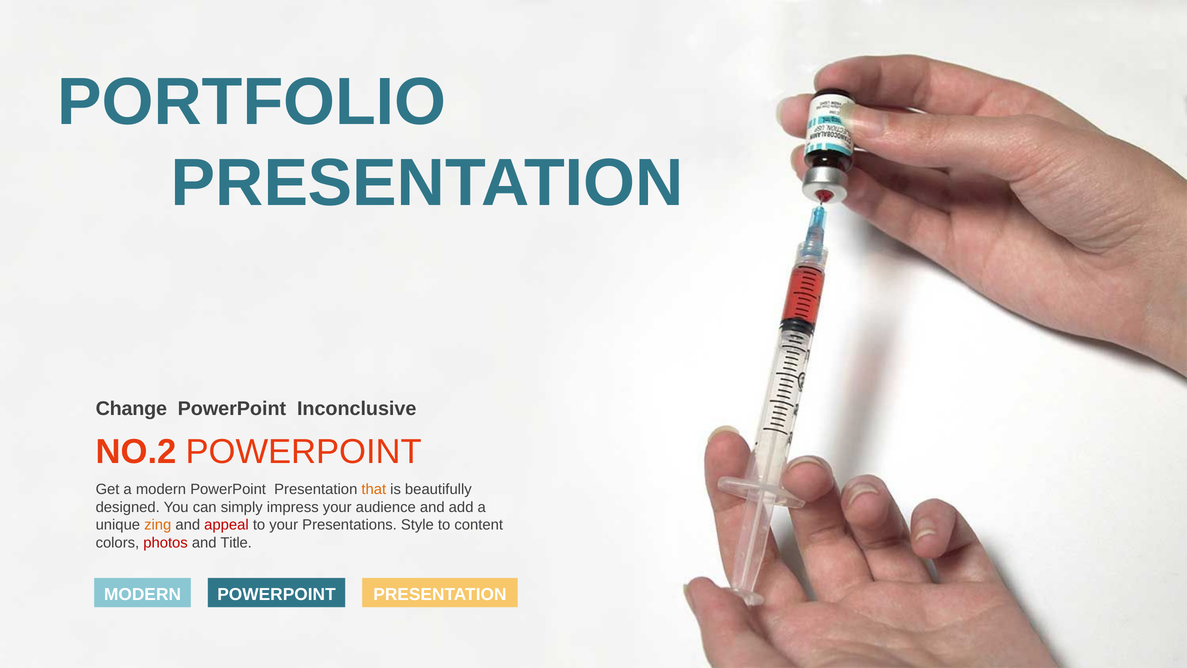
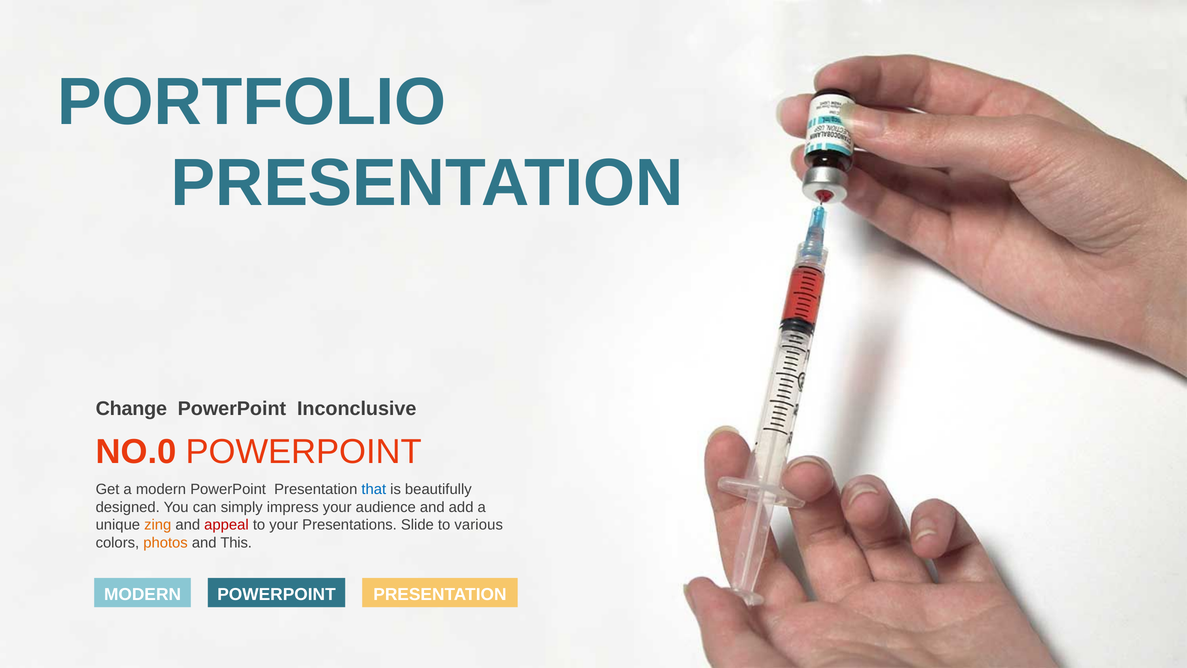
NO.2: NO.2 -> NO.0
that colour: orange -> blue
Style: Style -> Slide
content: content -> various
photos colour: red -> orange
Title: Title -> This
